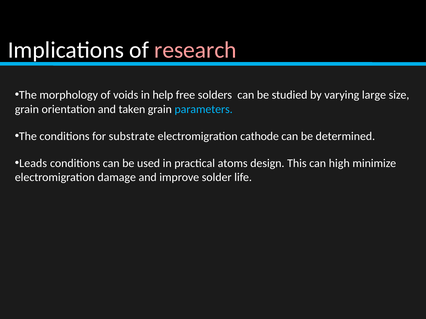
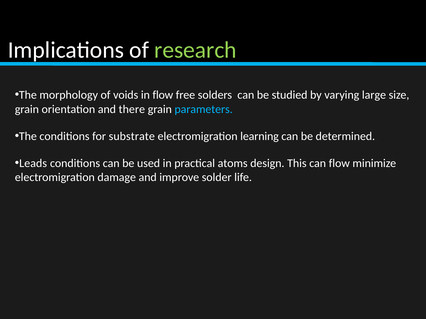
research colour: pink -> light green
in help: help -> flow
taken: taken -> there
cathode: cathode -> learning
can high: high -> flow
